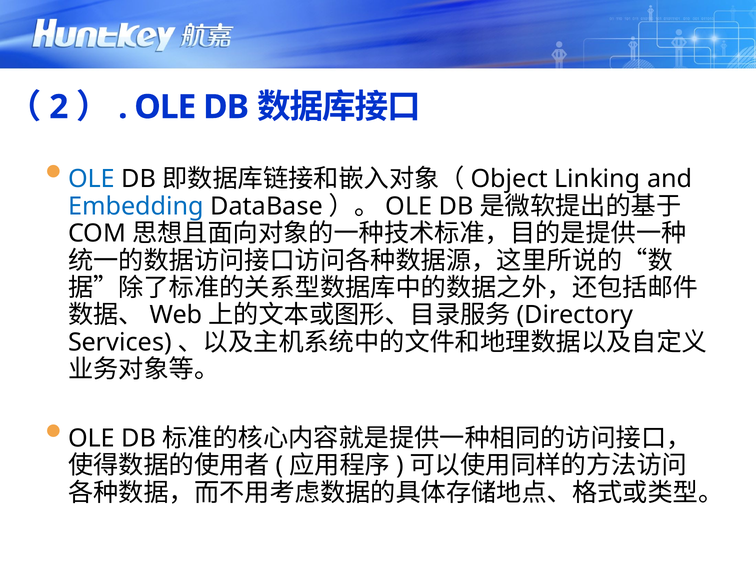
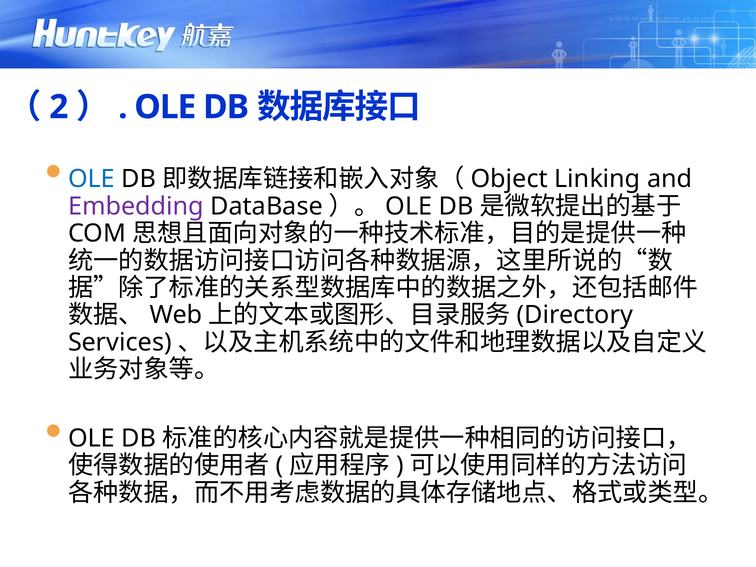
Embedding colour: blue -> purple
